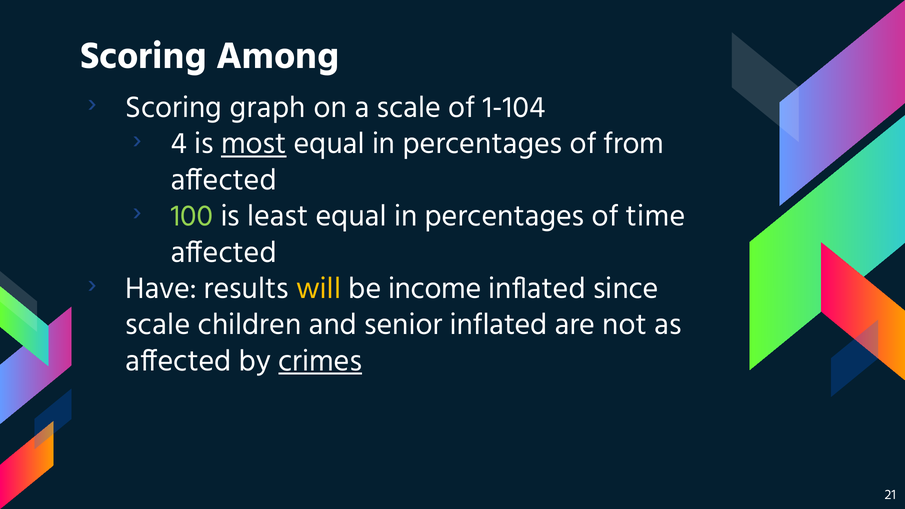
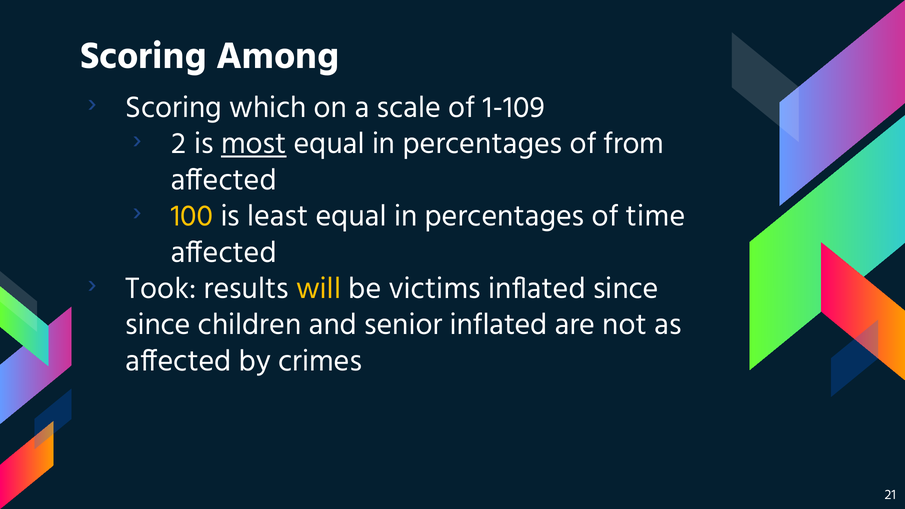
graph: graph -> which
1-104: 1-104 -> 1-109
4: 4 -> 2
100 colour: light green -> yellow
Have: Have -> Took
income: income -> victims
scale at (158, 325): scale -> since
crimes underline: present -> none
